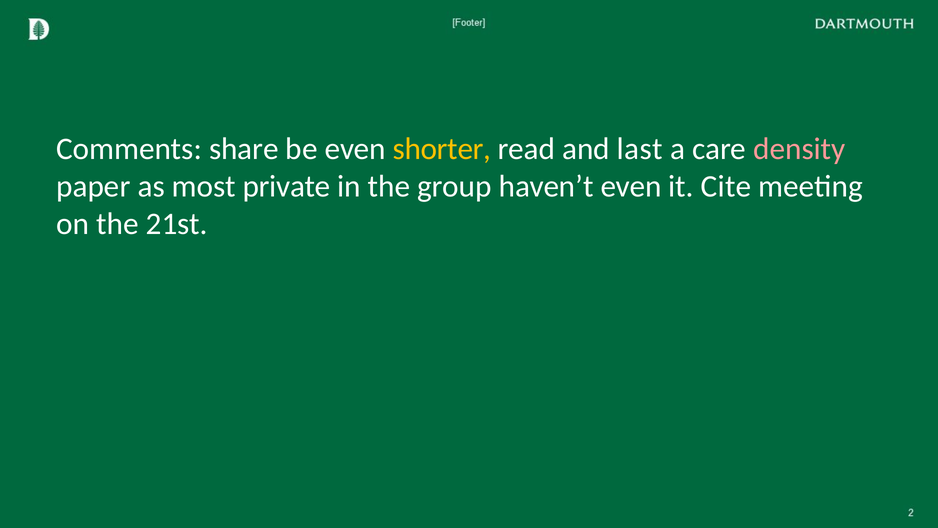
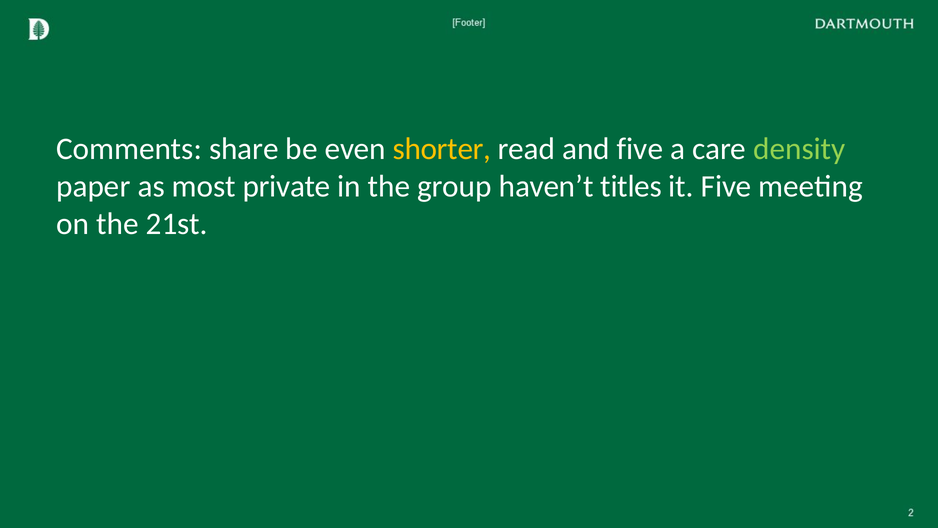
and last: last -> five
density colour: pink -> light green
haven’t even: even -> titles
it Cite: Cite -> Five
